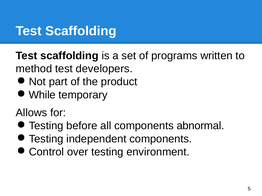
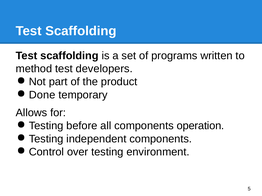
While: While -> Done
abnormal: abnormal -> operation
